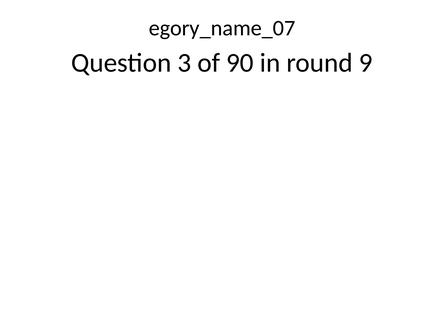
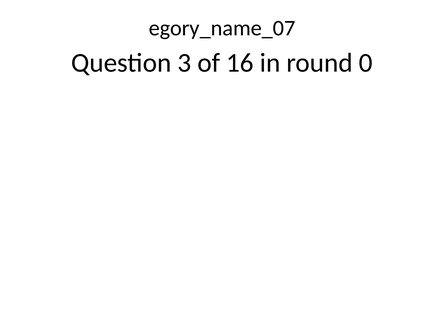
90: 90 -> 16
9: 9 -> 0
